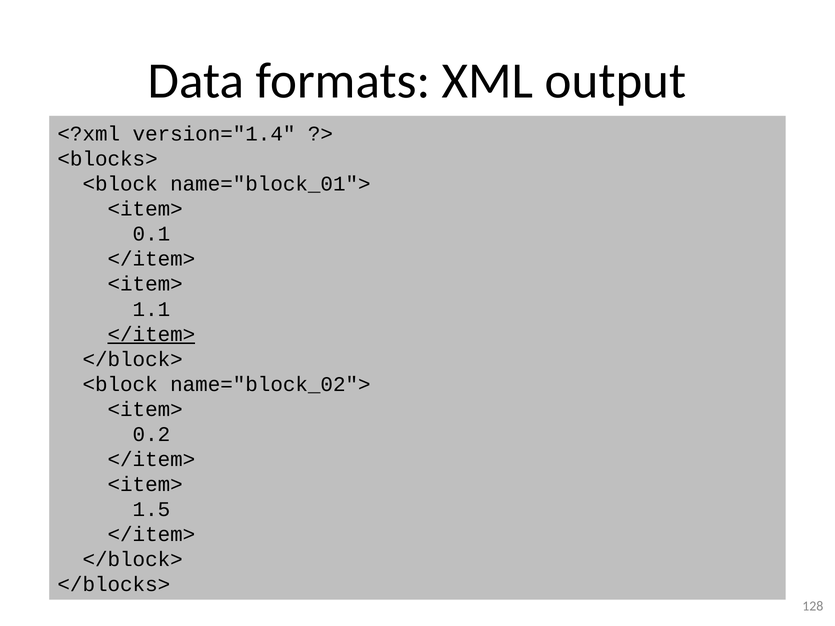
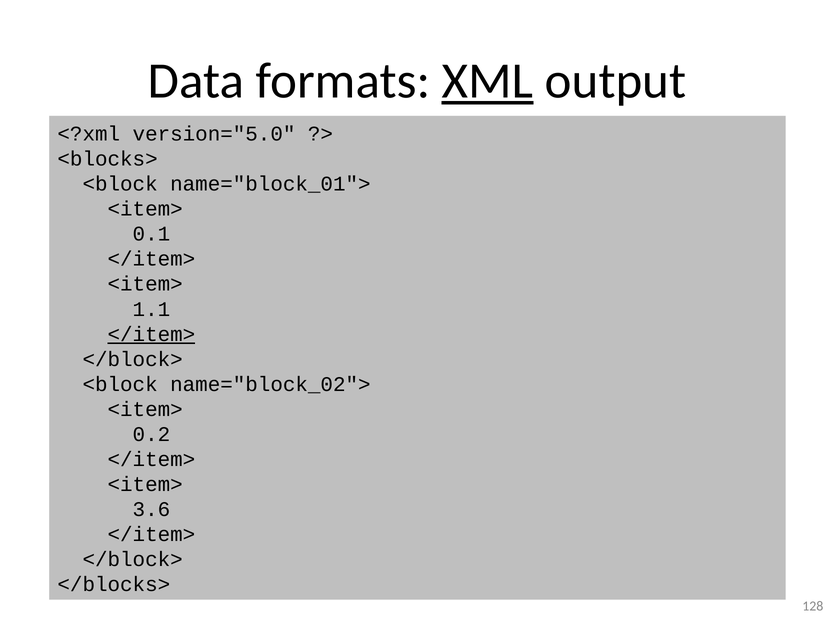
XML underline: none -> present
version="1.4: version="1.4 -> version="5.0
1.5: 1.5 -> 3.6
